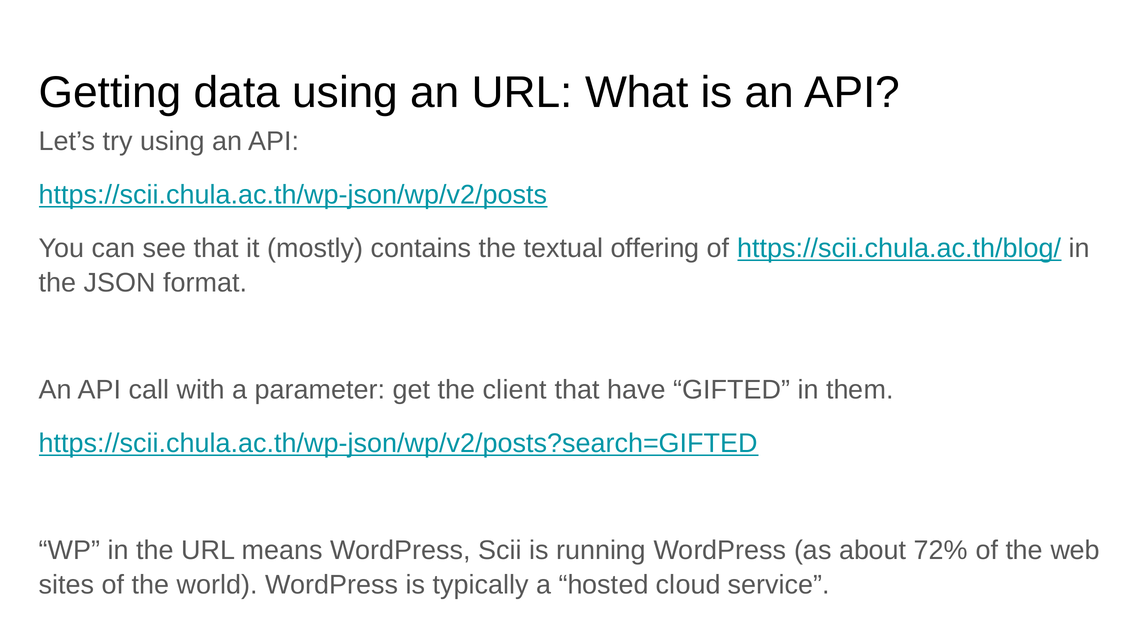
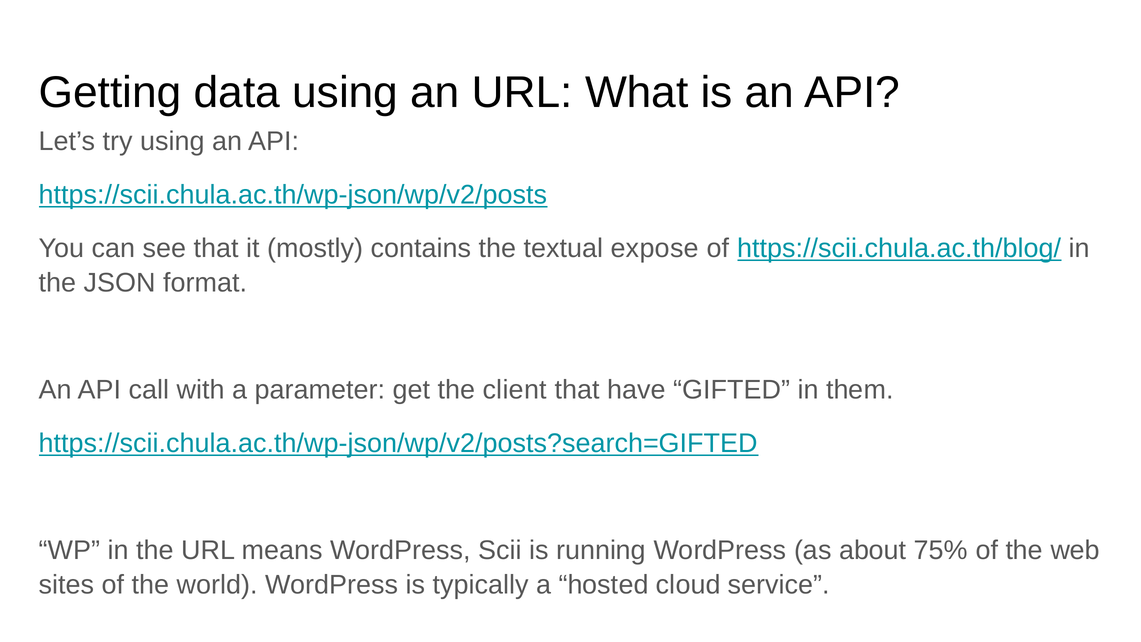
offering: offering -> expose
72%: 72% -> 75%
